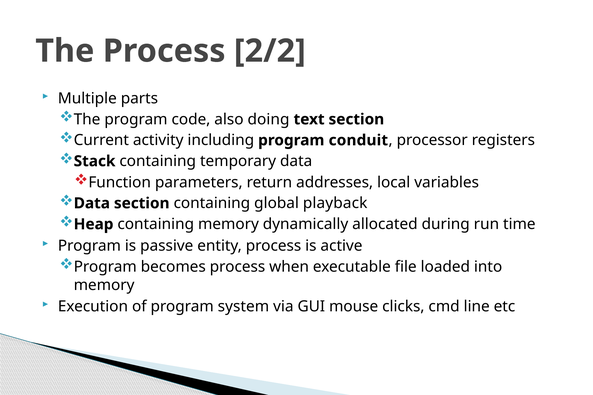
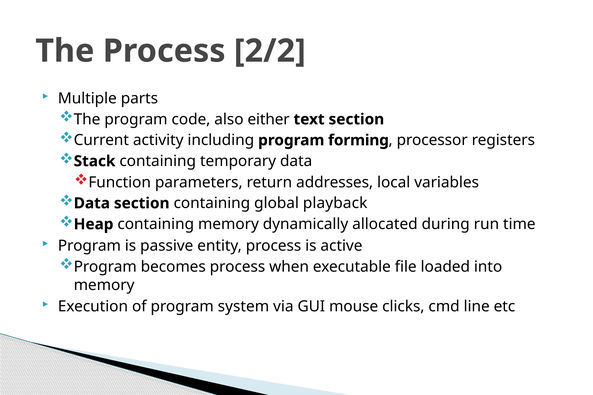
doing: doing -> either
conduit: conduit -> forming
